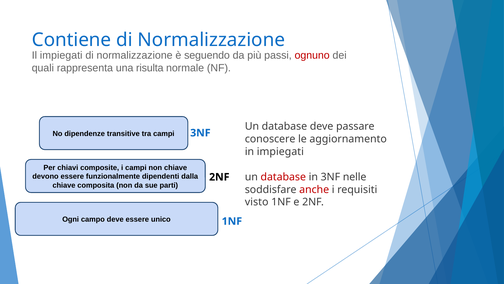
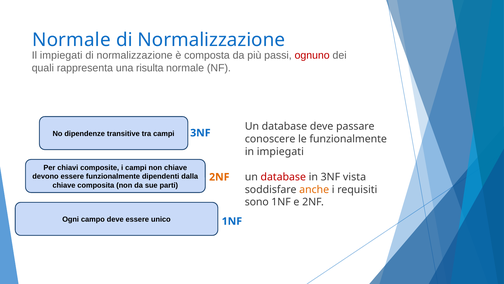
Contiene at (72, 40): Contiene -> Normale
seguendo: seguendo -> composta
le aggiornamento: aggiornamento -> funzionalmente
nelle: nelle -> vista
2NF at (219, 177) colour: black -> orange
anche colour: red -> orange
visto: visto -> sono
